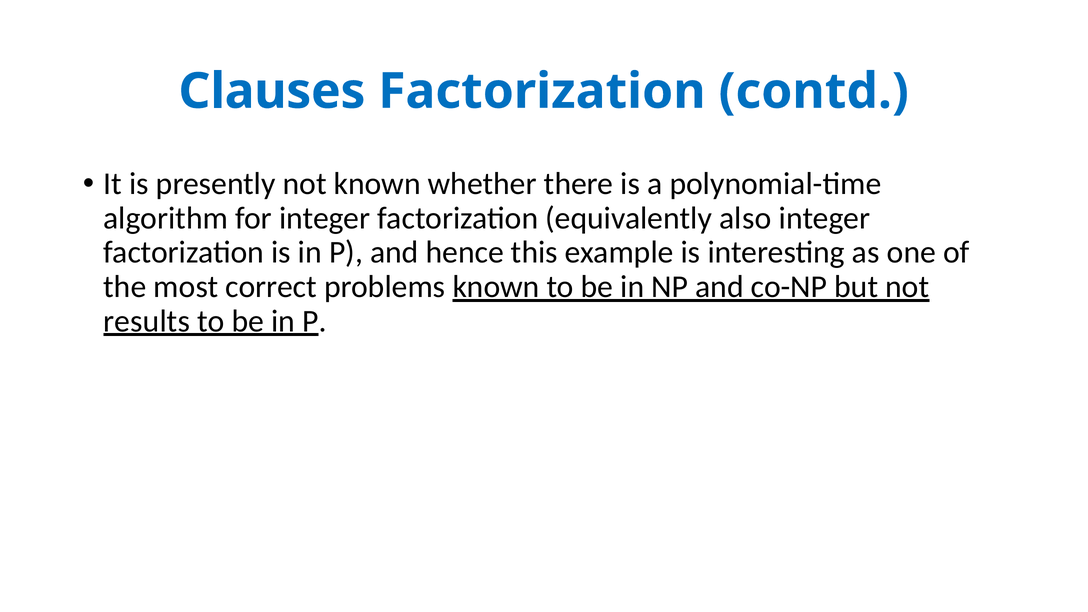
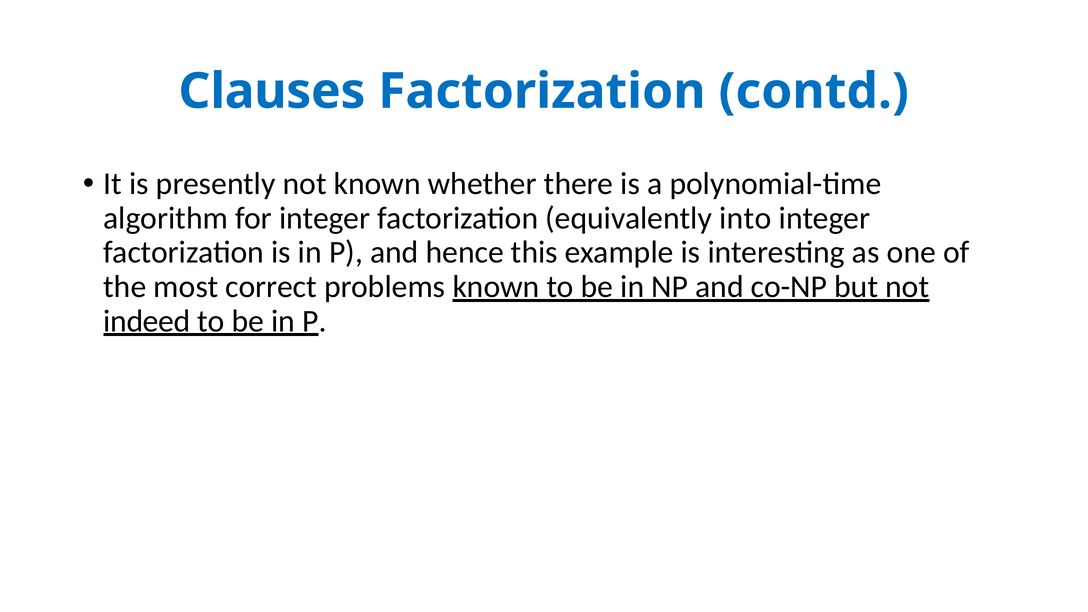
also: also -> into
results: results -> indeed
